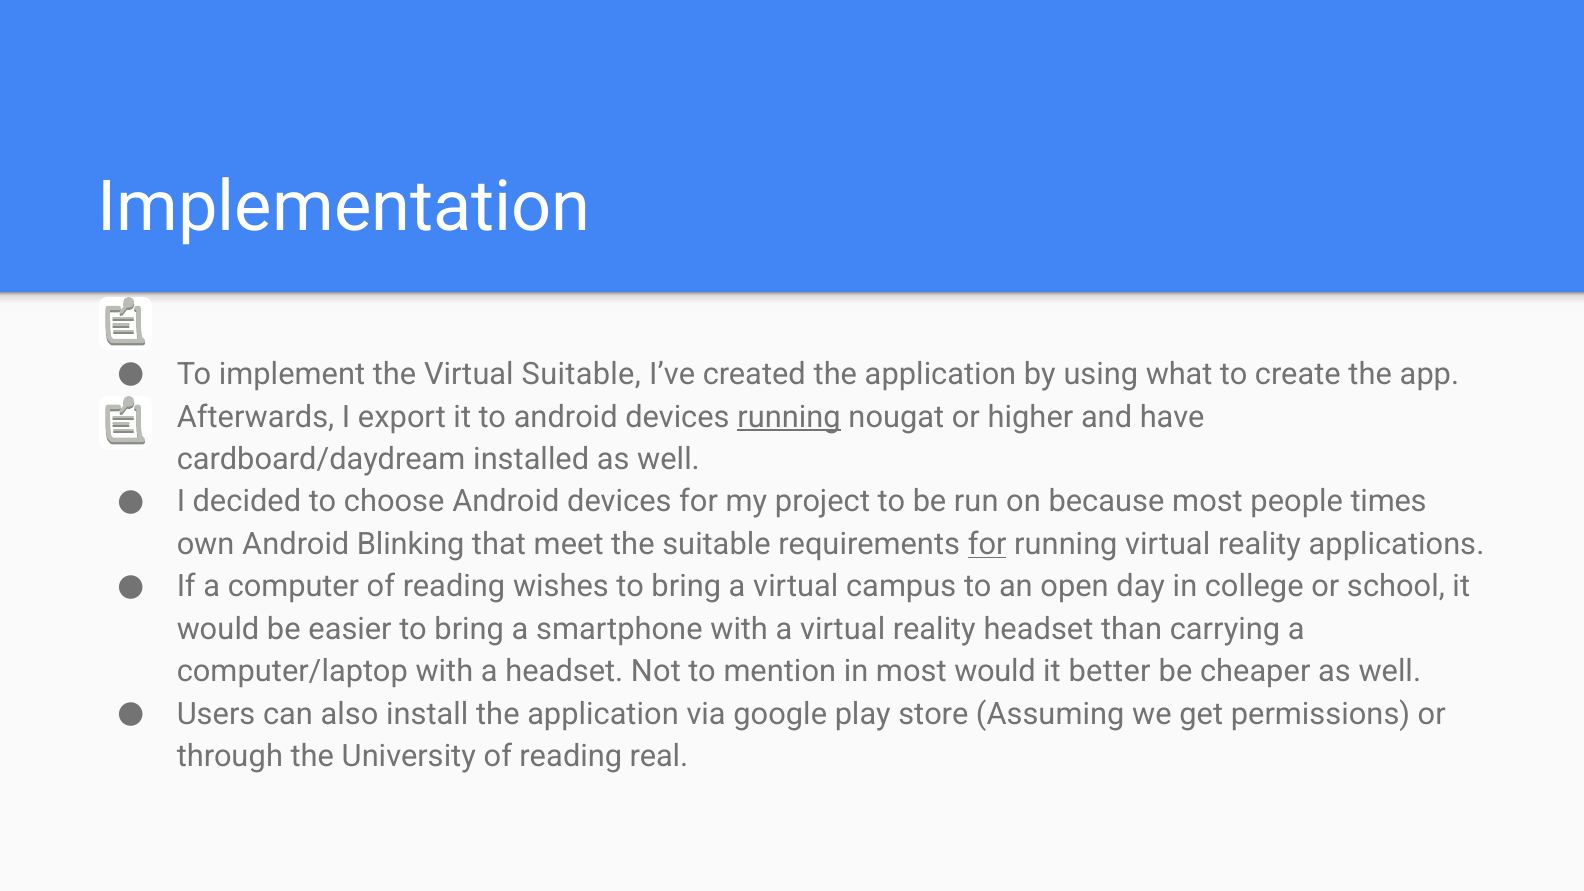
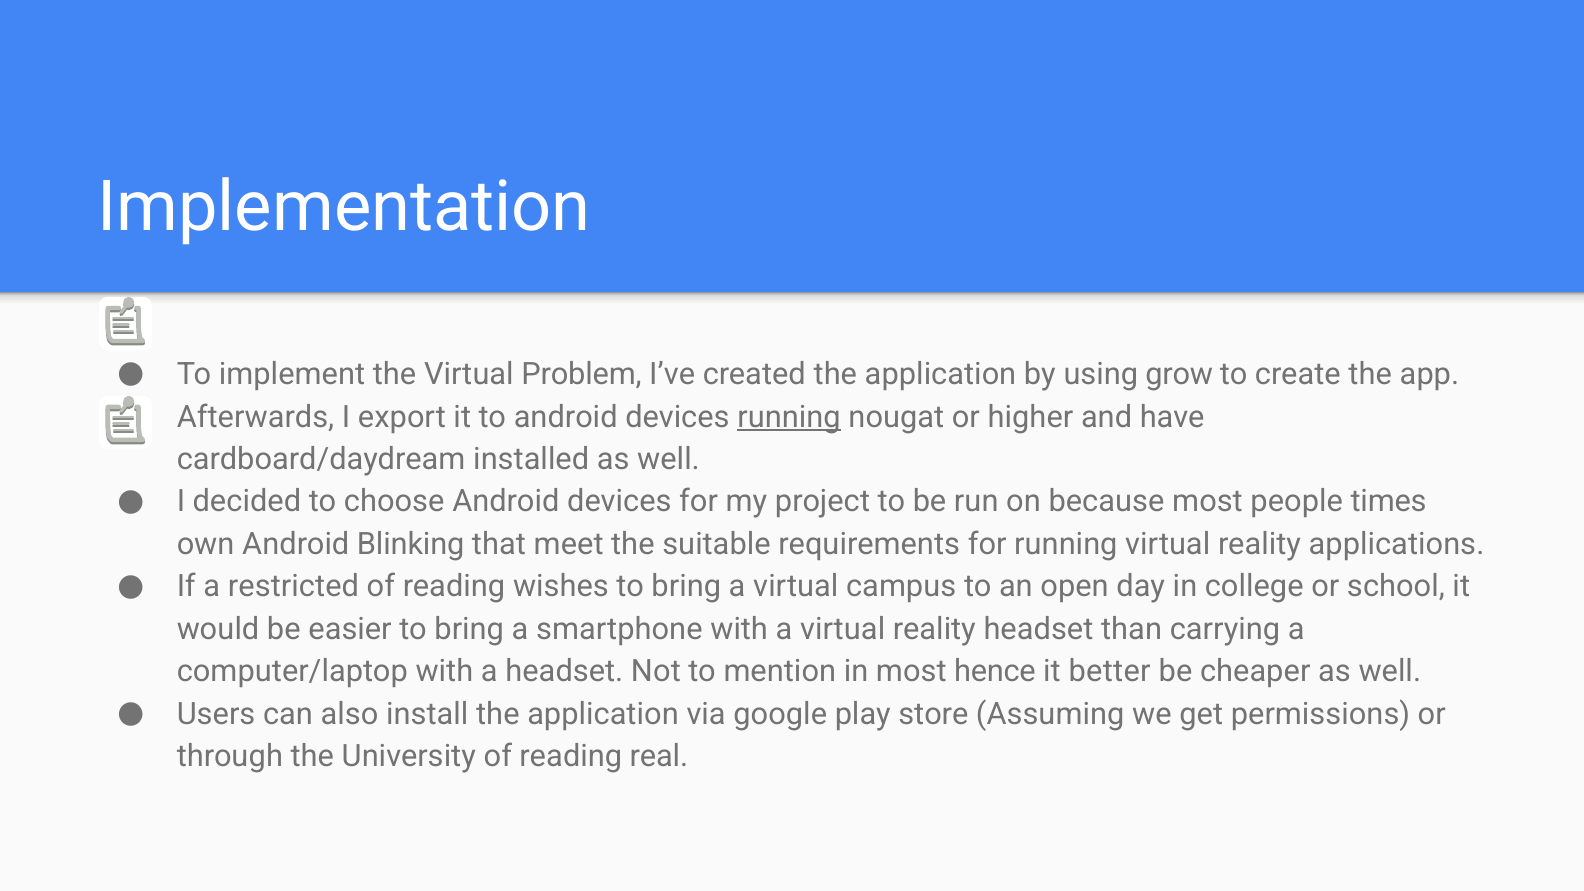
Virtual Suitable: Suitable -> Problem
what: what -> grow
for at (987, 544) underline: present -> none
computer: computer -> restricted
most would: would -> hence
